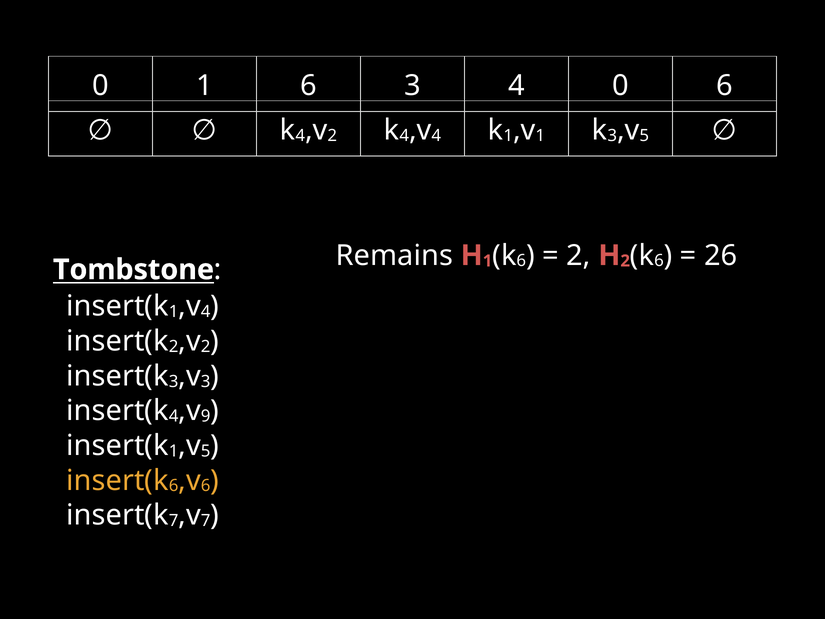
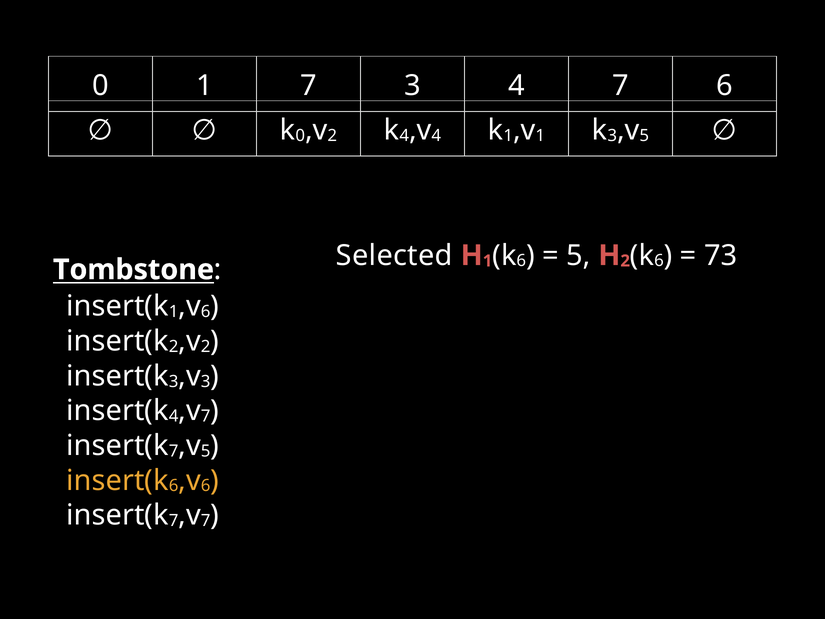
1 6: 6 -> 7
4 0: 0 -> 7
4 at (300, 136): 4 -> 0
Remains: Remains -> Selected
2 at (579, 255): 2 -> 5
26: 26 -> 73
4 at (206, 312): 4 -> 6
9 at (206, 416): 9 -> 7
1 at (174, 451): 1 -> 7
